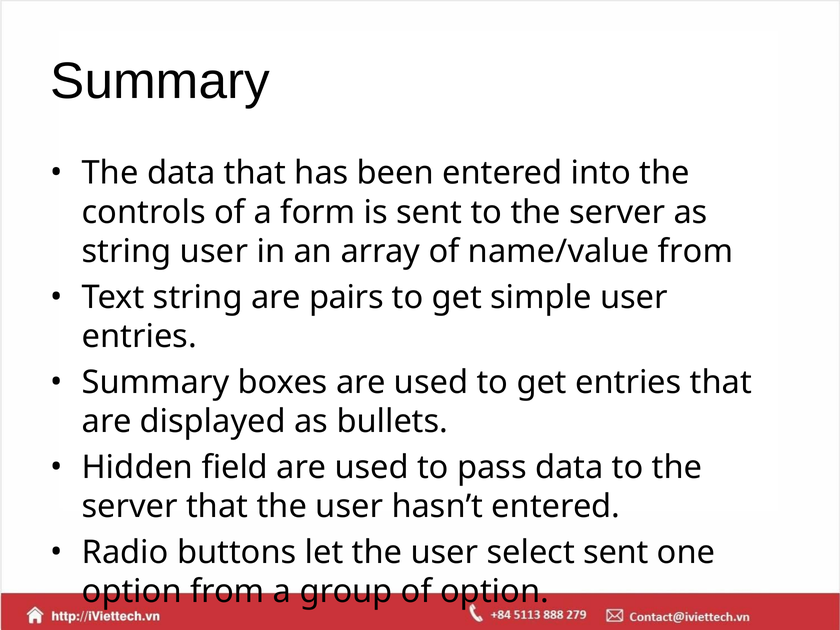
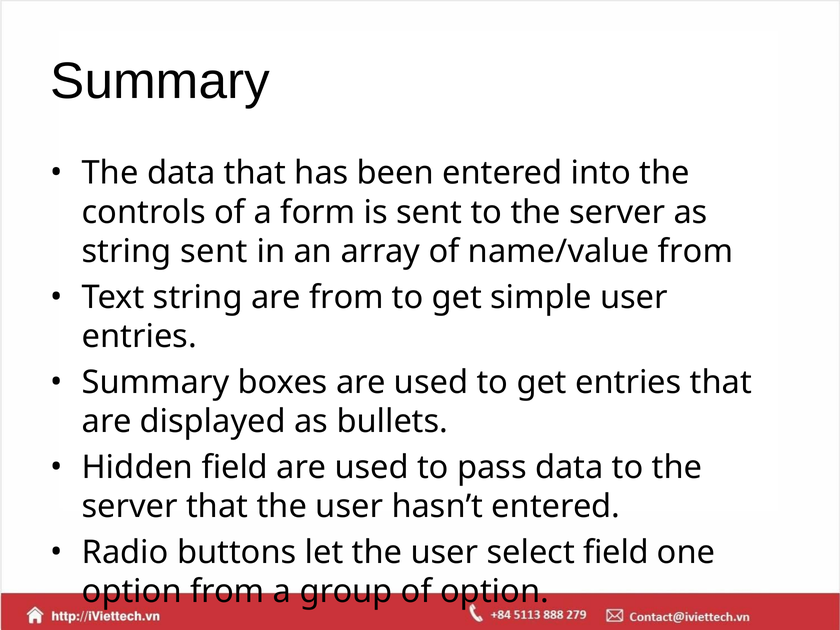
string user: user -> sent
are pairs: pairs -> from
select sent: sent -> field
